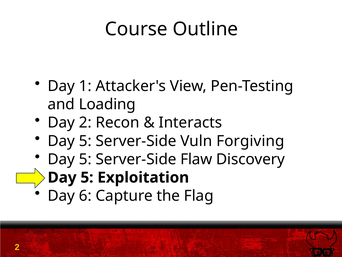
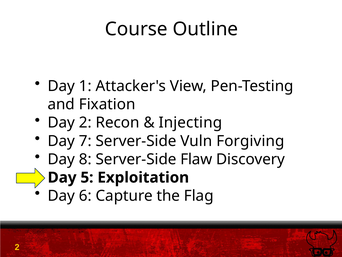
Loading: Loading -> Fixation
Interacts: Interacts -> Injecting
5 at (85, 141): 5 -> 7
5 at (85, 159): 5 -> 8
